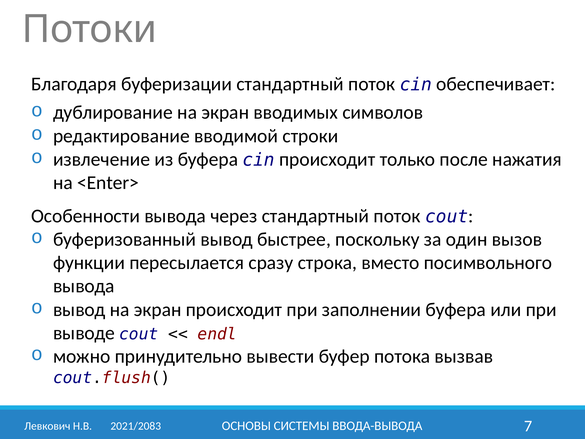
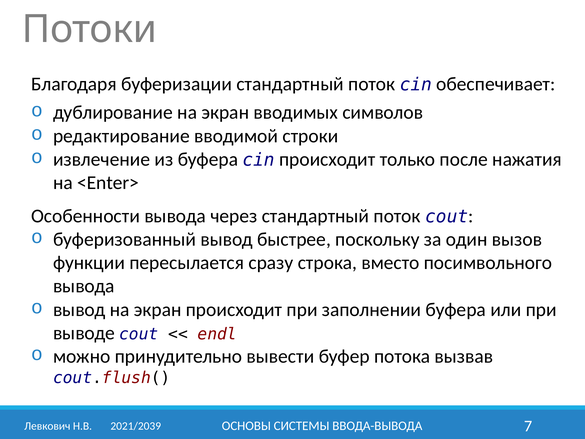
2021/2083: 2021/2083 -> 2021/2039
